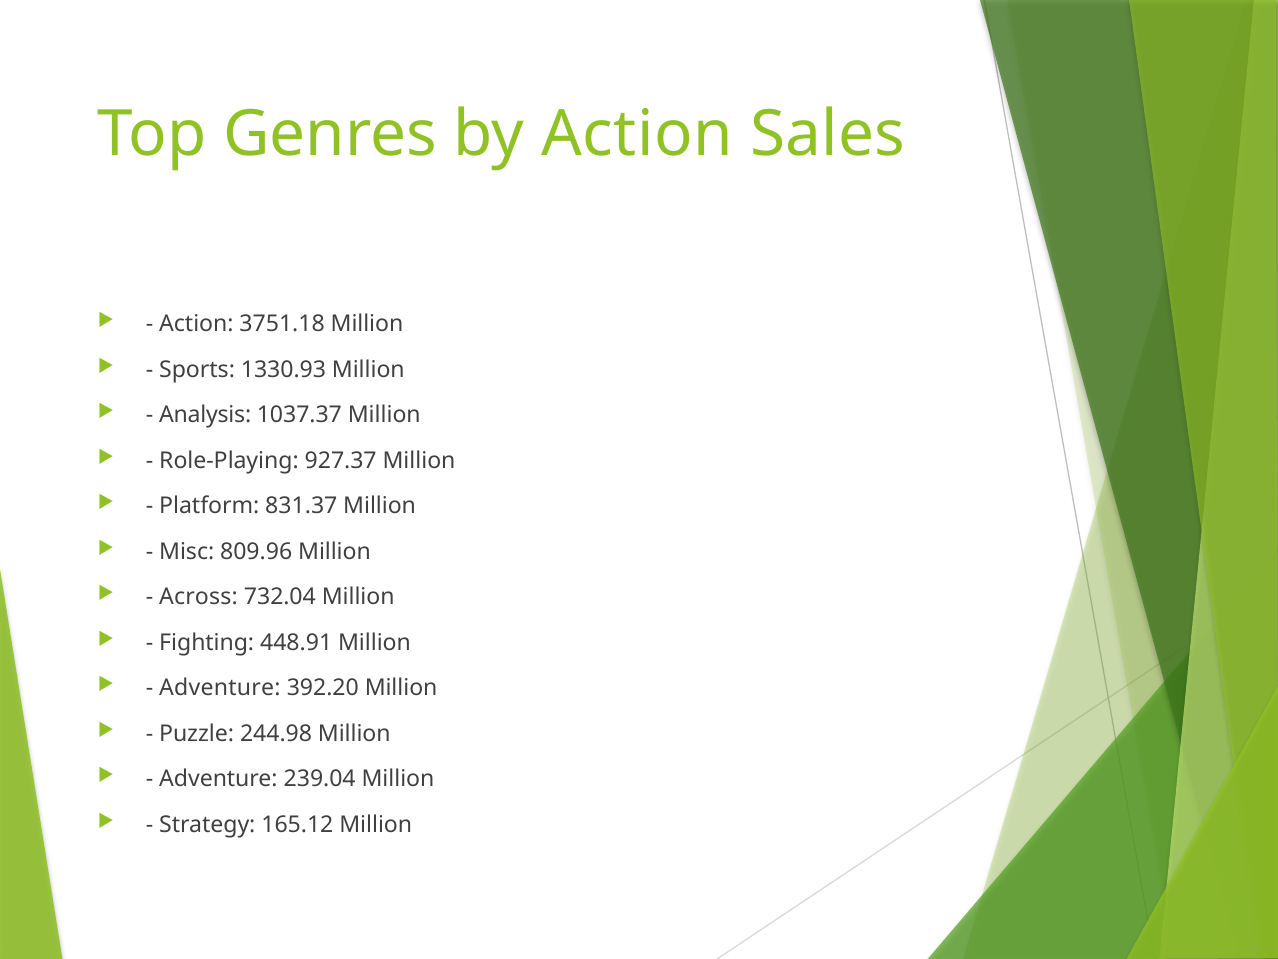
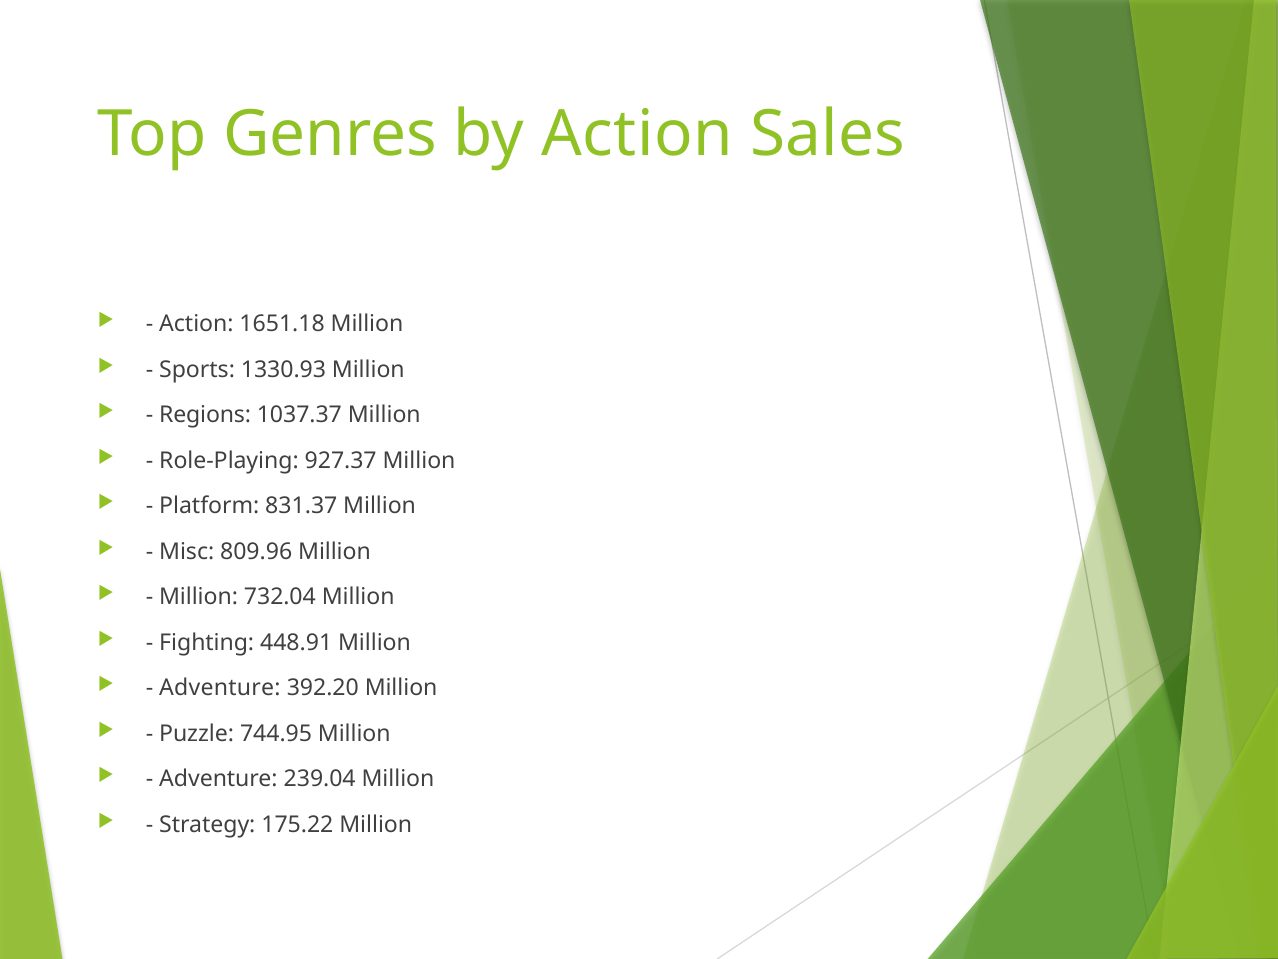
3751.18: 3751.18 -> 1651.18
Analysis: Analysis -> Regions
Across at (198, 597): Across -> Million
244.98: 244.98 -> 744.95
165.12: 165.12 -> 175.22
